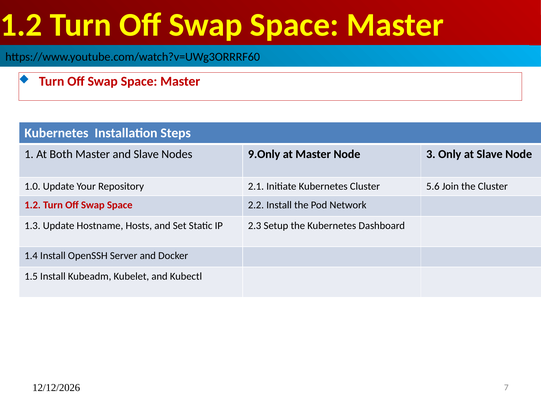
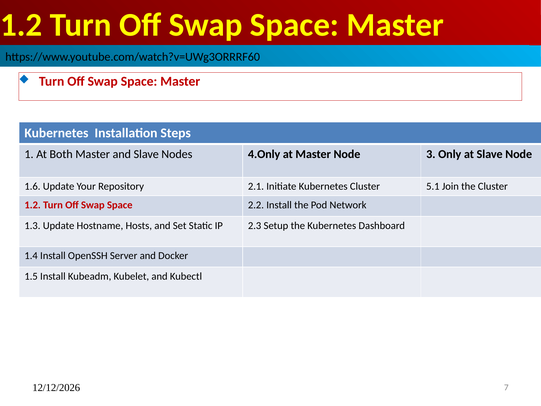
9.Only: 9.Only -> 4.Only
1.0: 1.0 -> 1.6
5.6: 5.6 -> 5.1
